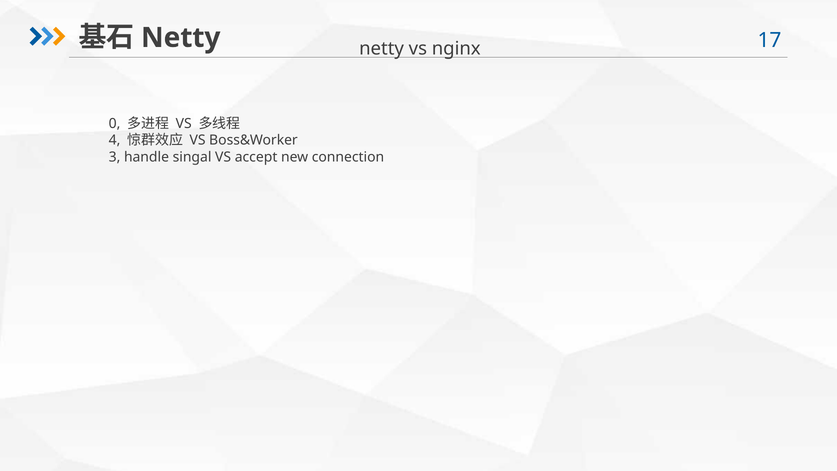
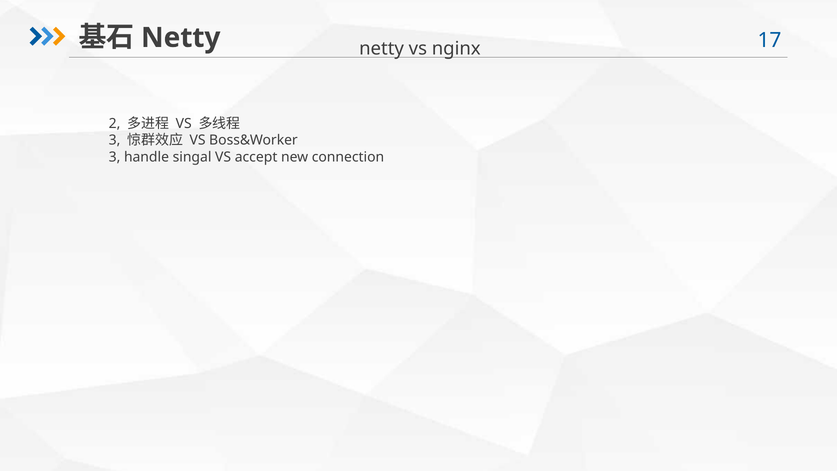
0: 0 -> 2
4 at (115, 140): 4 -> 3
